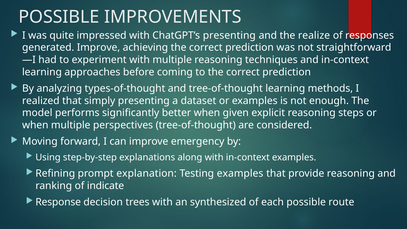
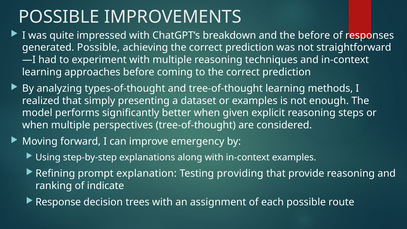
ChatGPT’s presenting: presenting -> breakdown
the realize: realize -> before
generated Improve: Improve -> Possible
Testing examples: examples -> providing
synthesized: synthesized -> assignment
